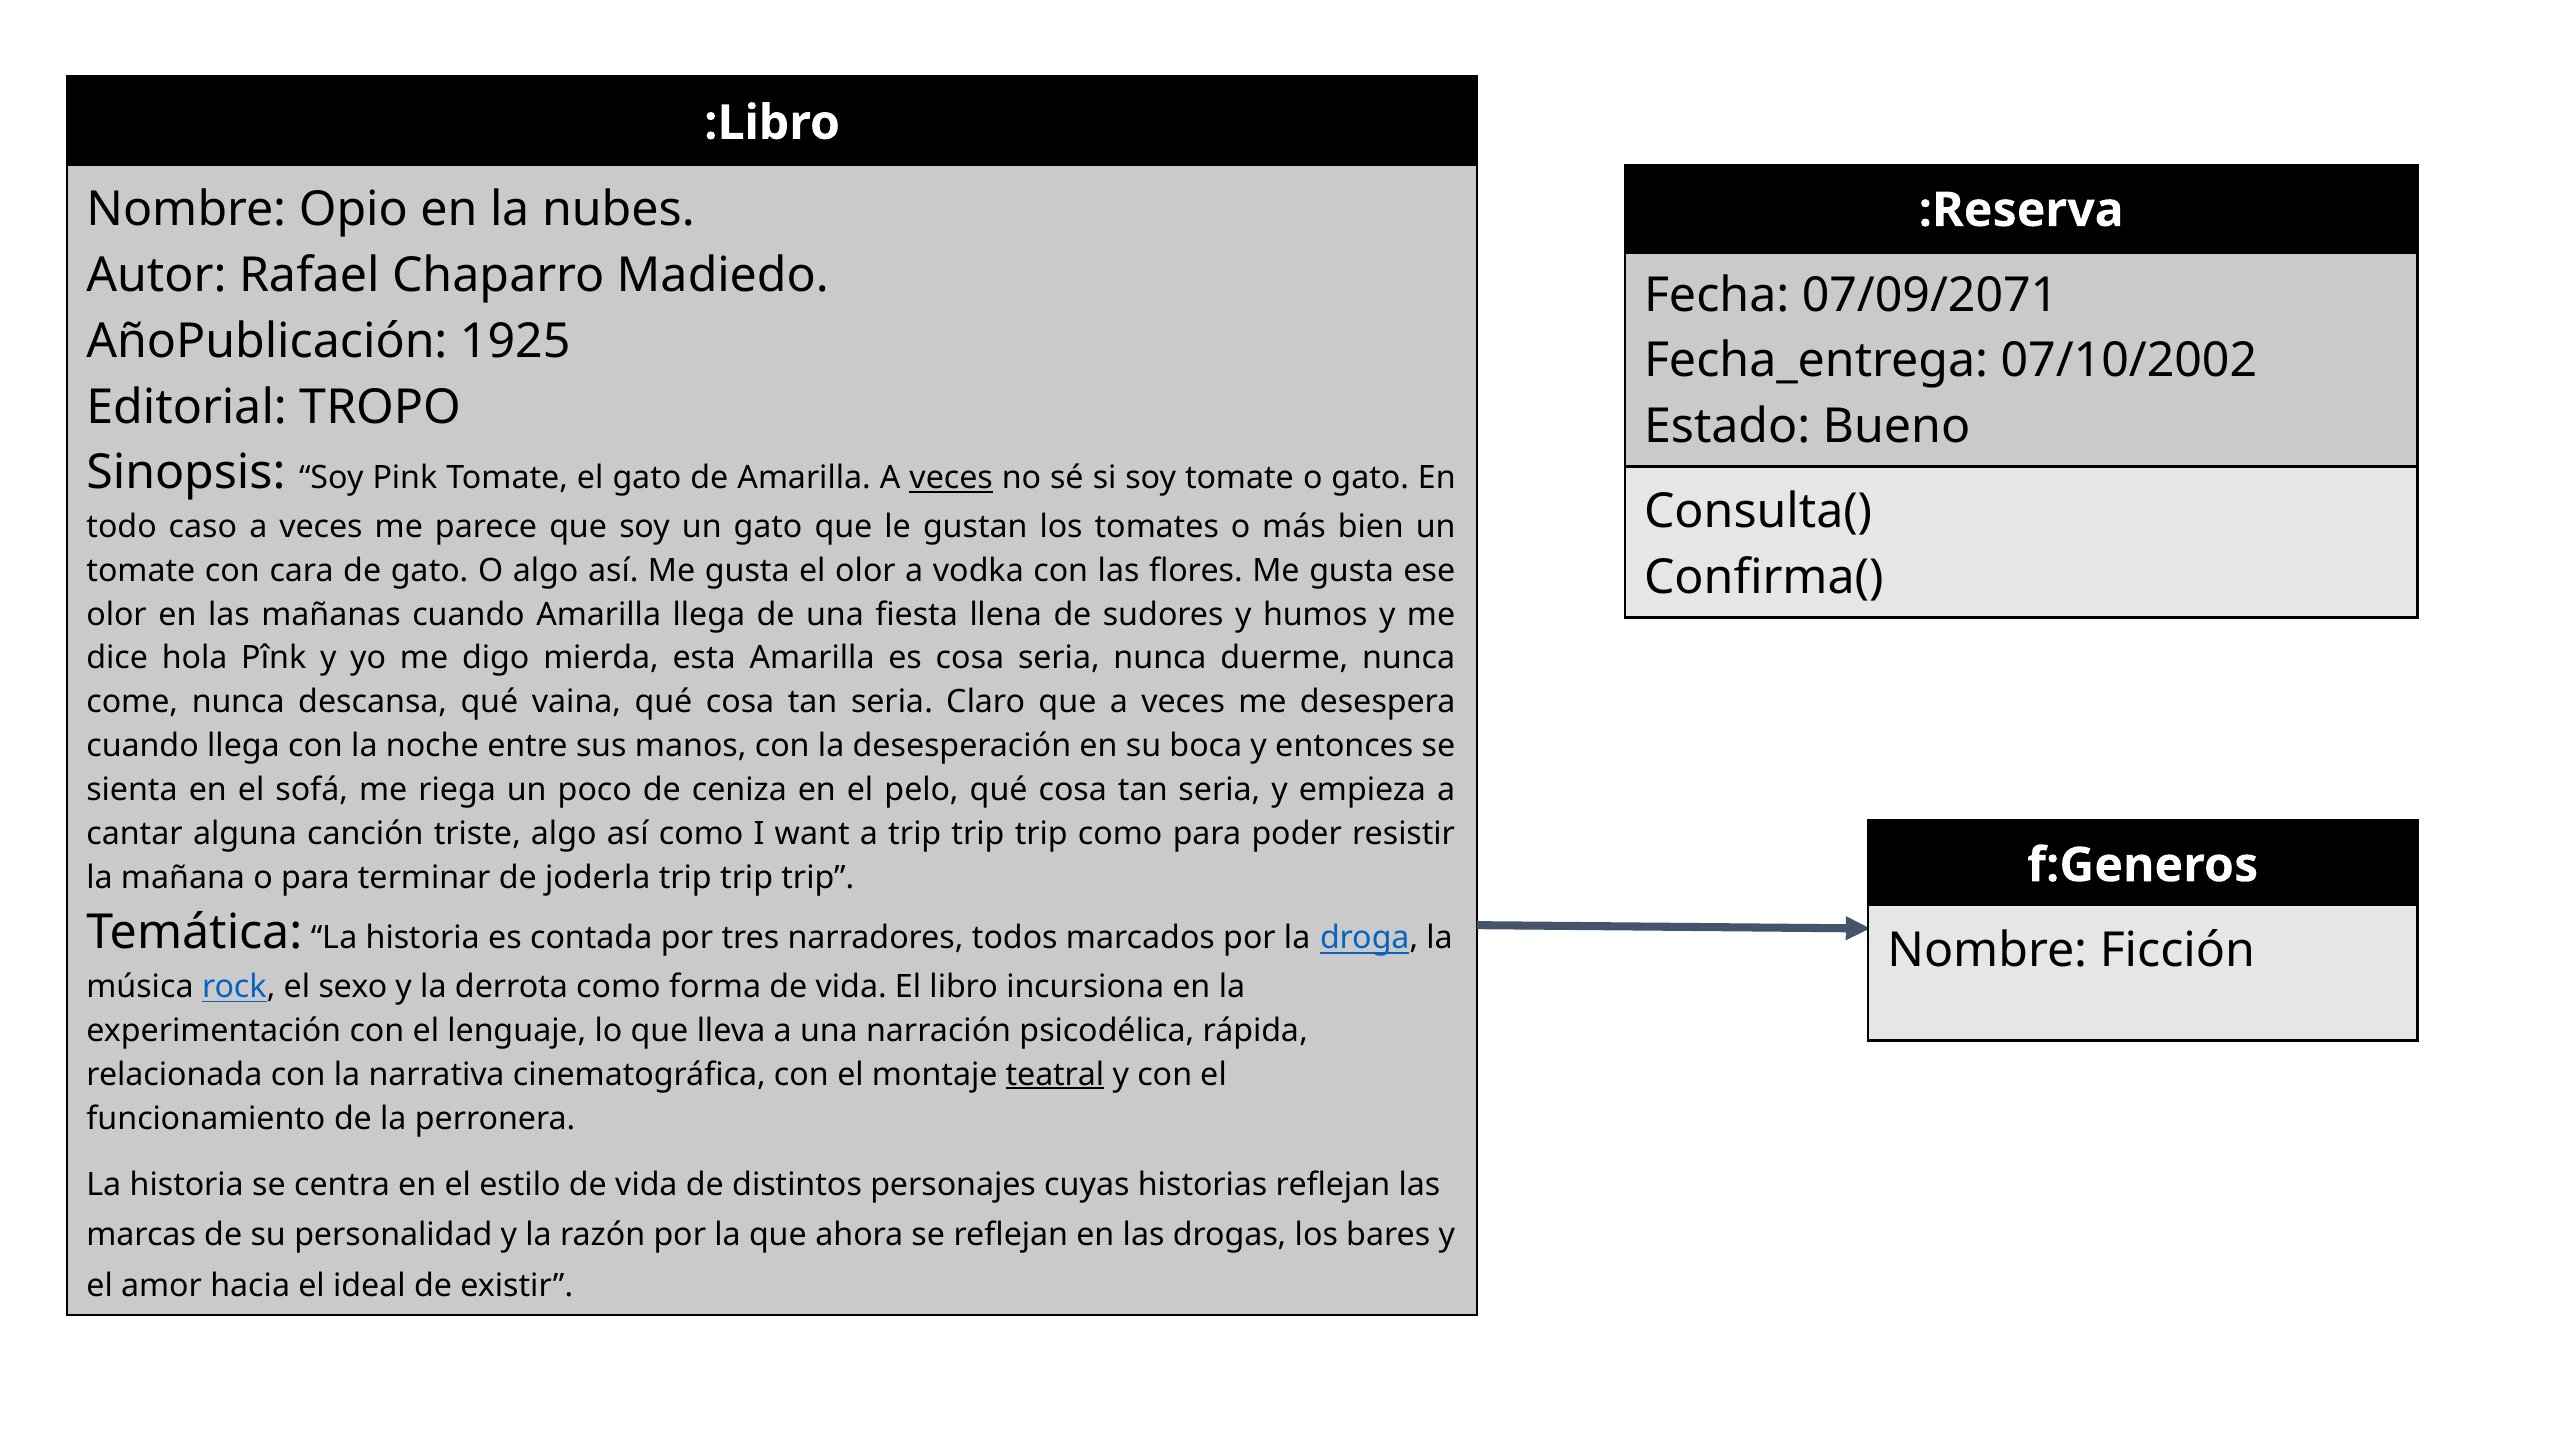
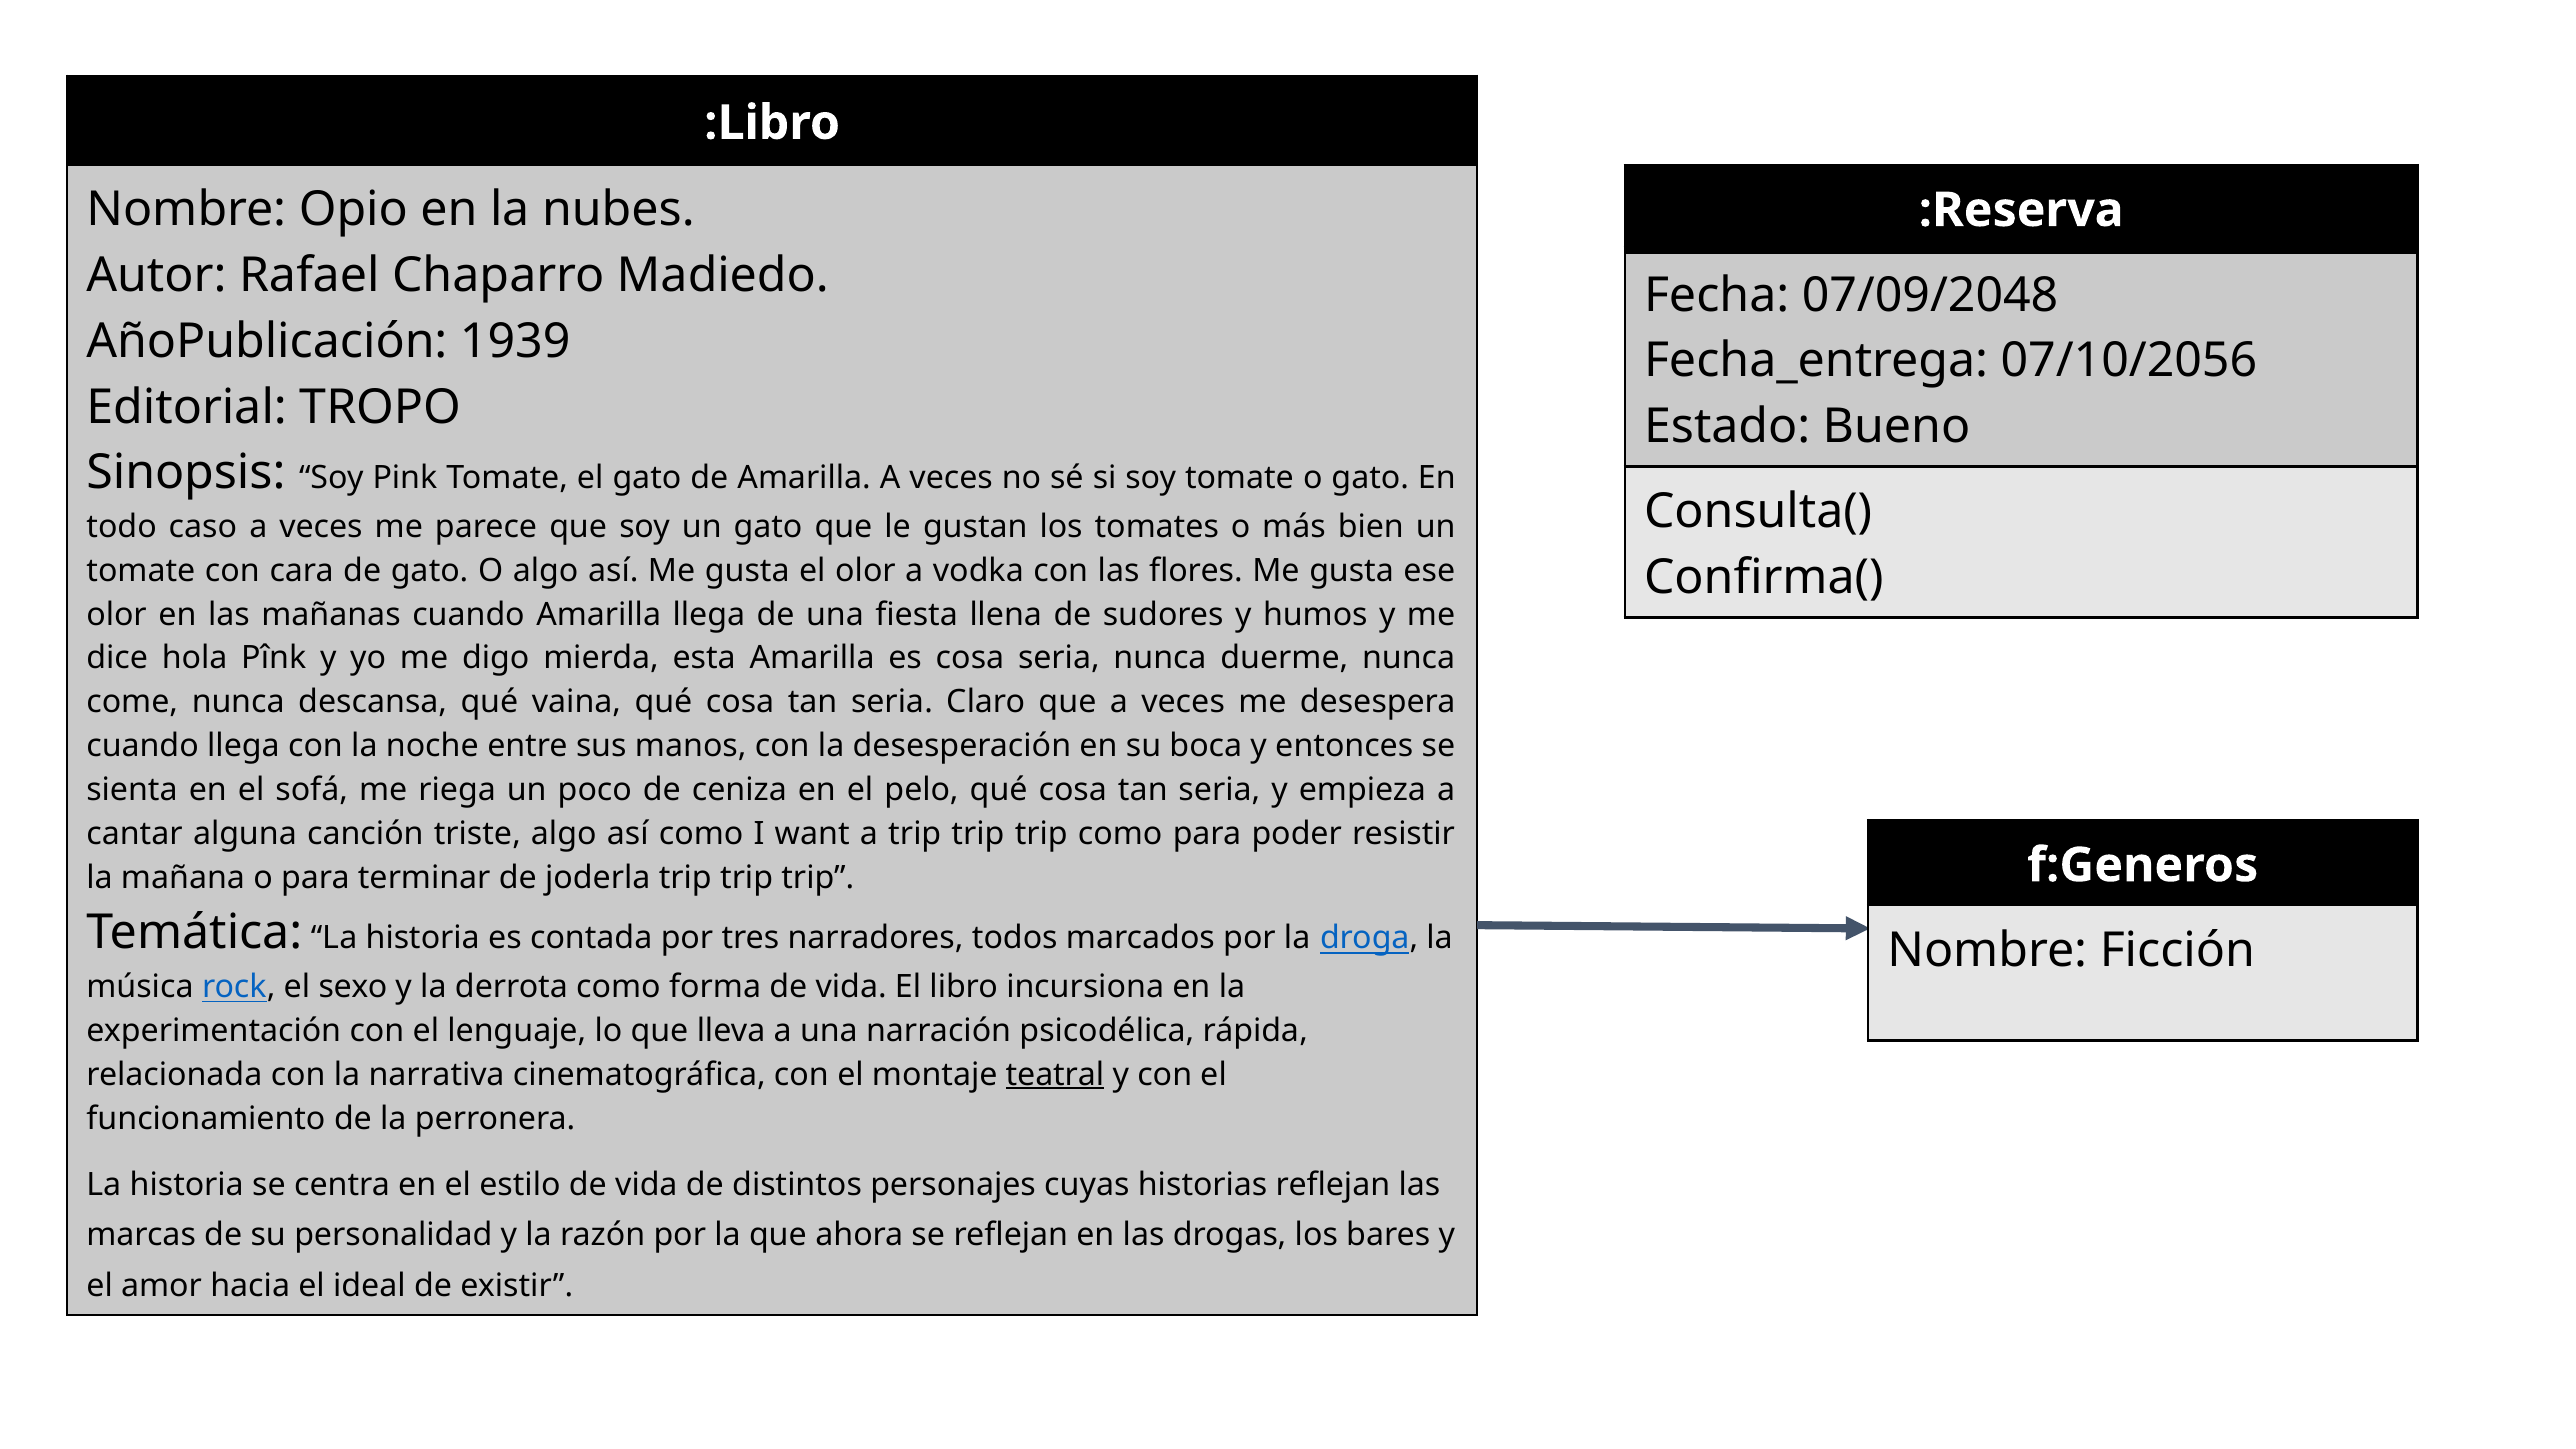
07/09/2071: 07/09/2071 -> 07/09/2048
1925: 1925 -> 1939
07/10/2002: 07/10/2002 -> 07/10/2056
veces at (951, 478) underline: present -> none
